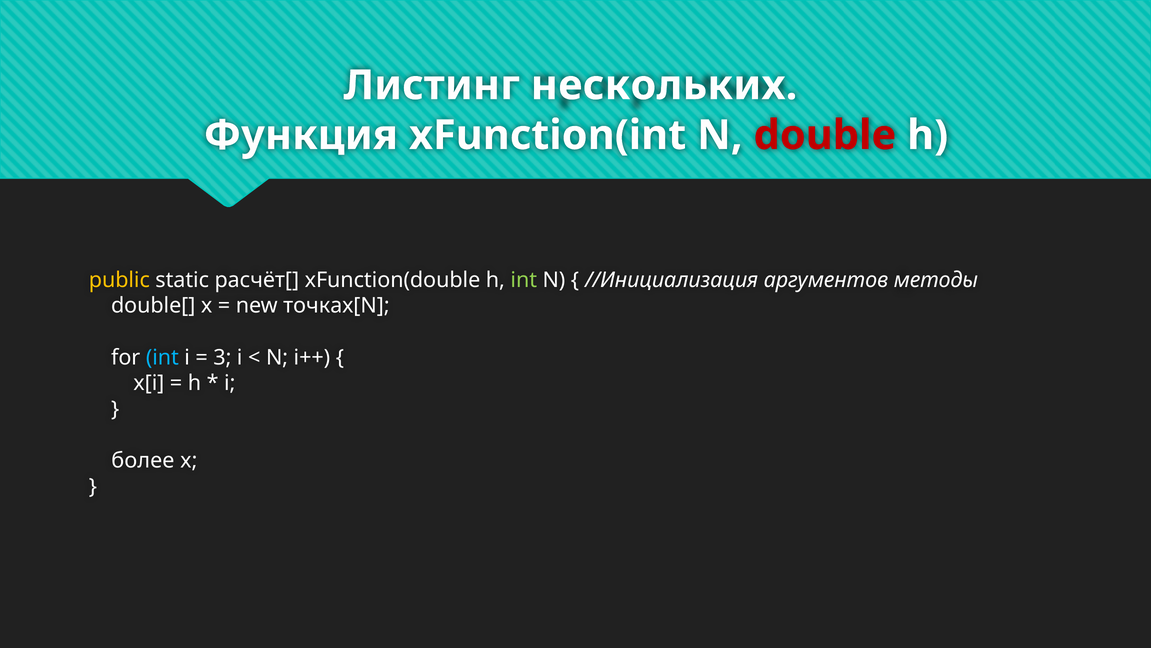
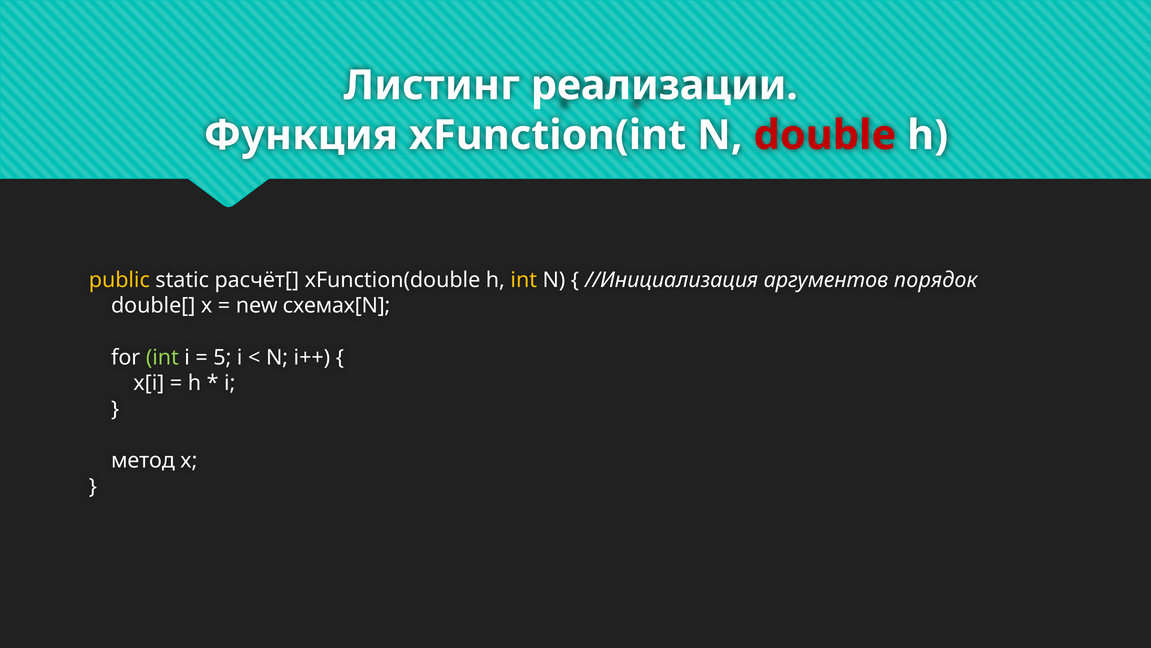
нескольких: нескольких -> реализации
int at (524, 280) colour: light green -> yellow
методы: методы -> порядок
точках[N: точках[N -> схемах[N
int at (162, 357) colour: light blue -> light green
3: 3 -> 5
более: более -> метод
